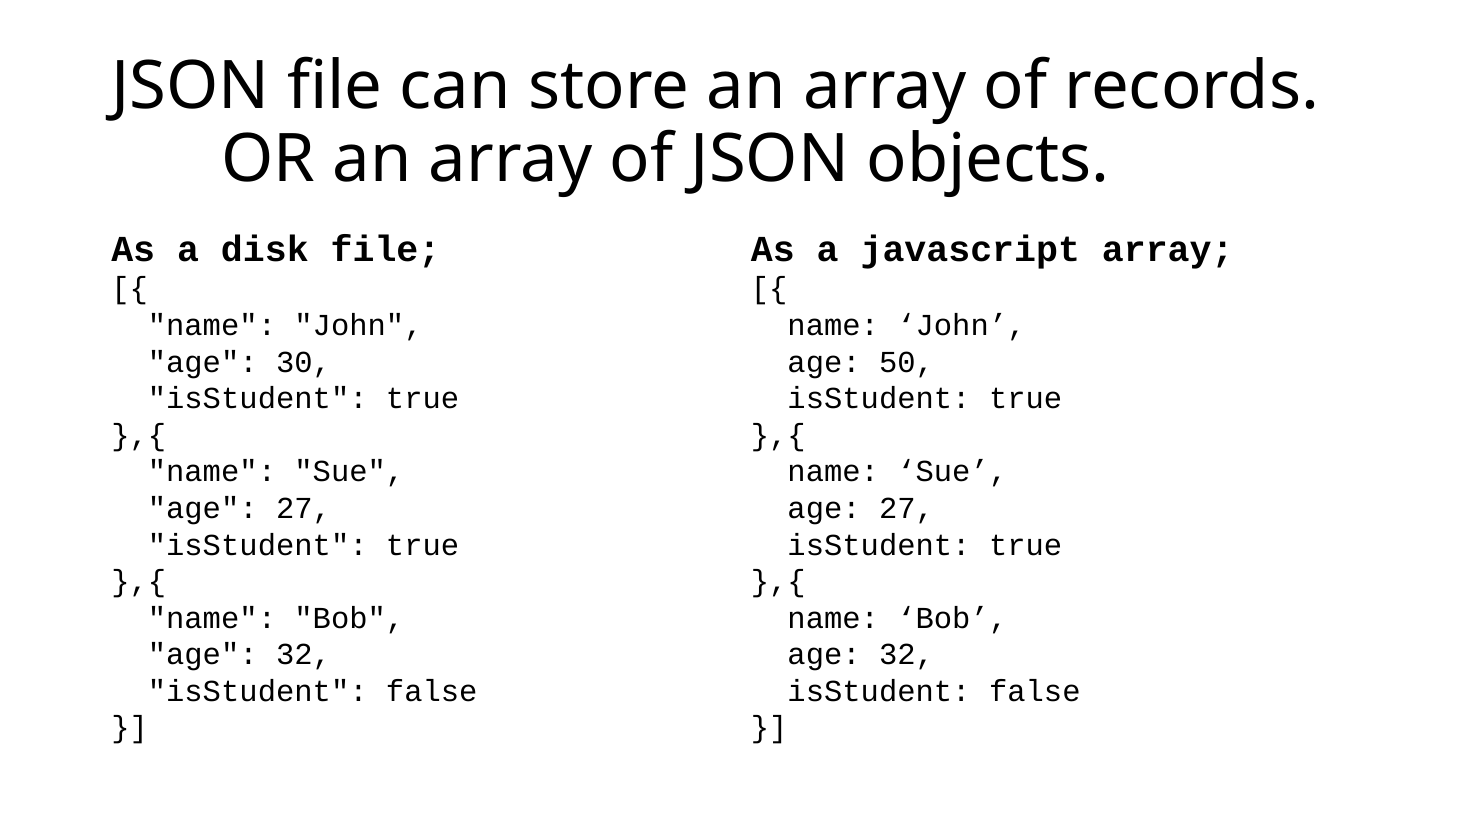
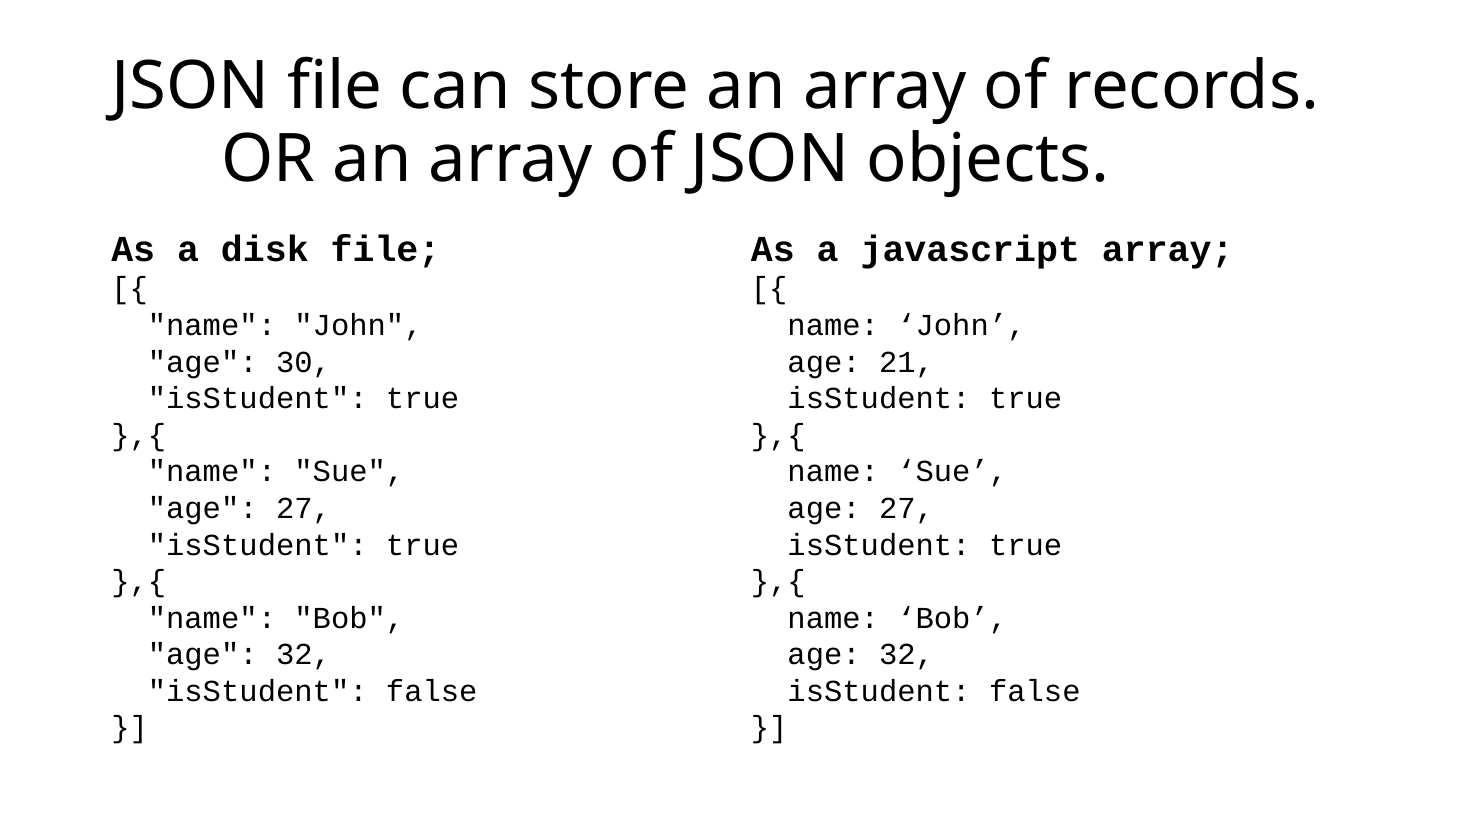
50: 50 -> 21
